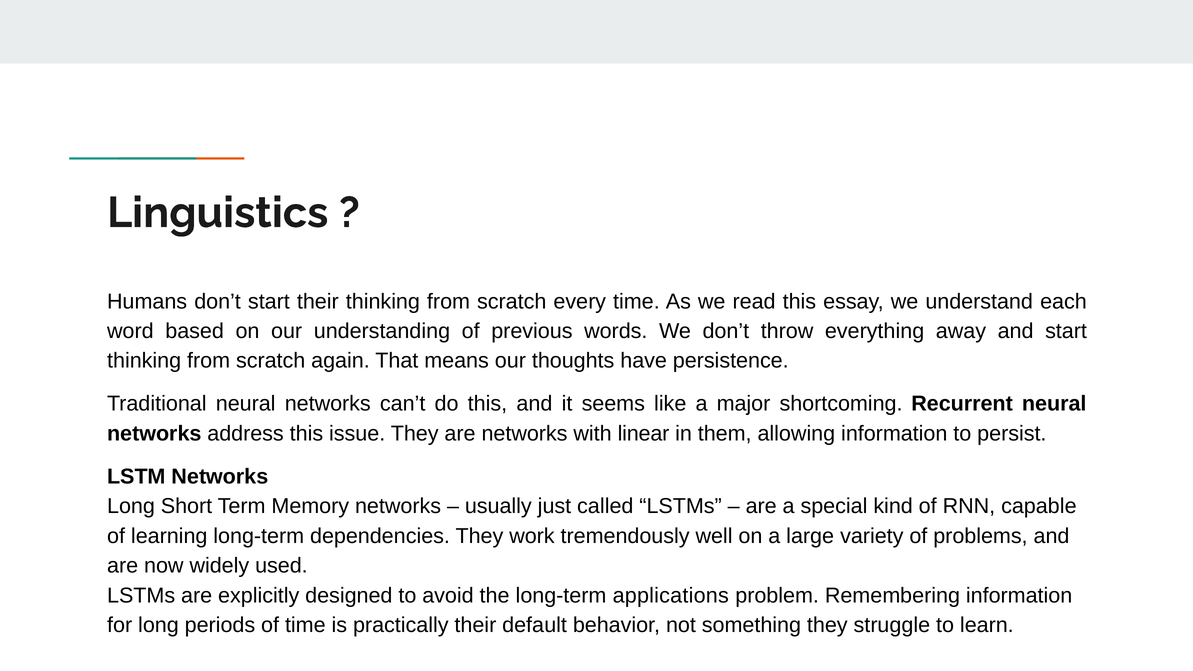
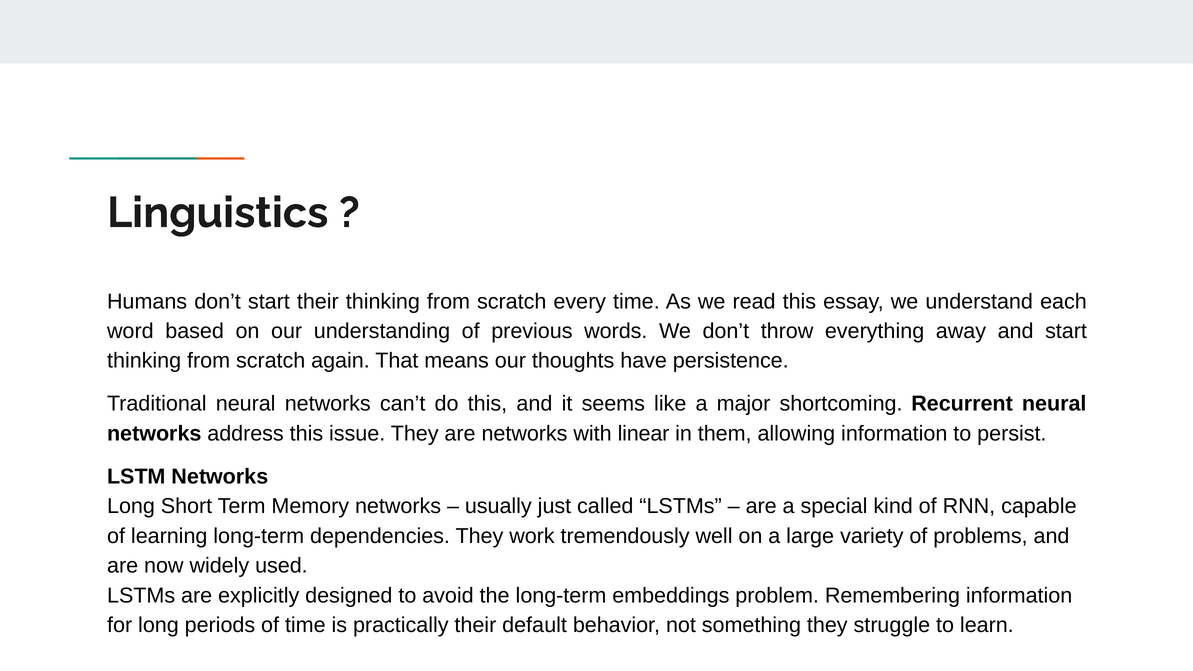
applications: applications -> embeddings
